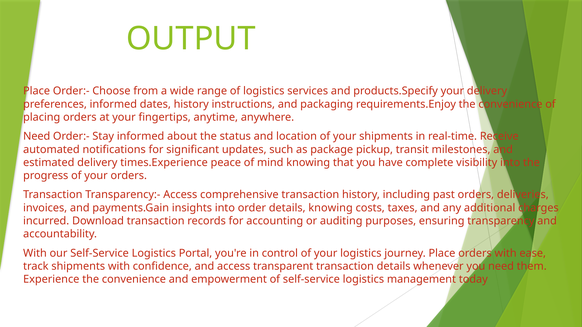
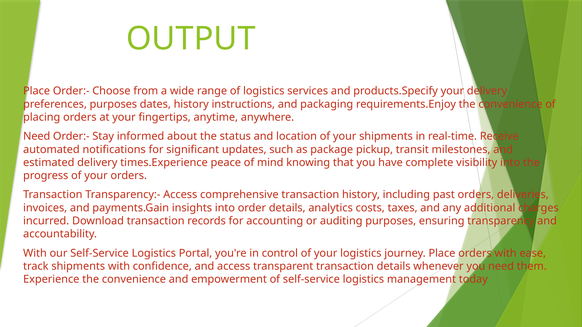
preferences informed: informed -> purposes
details knowing: knowing -> analytics
